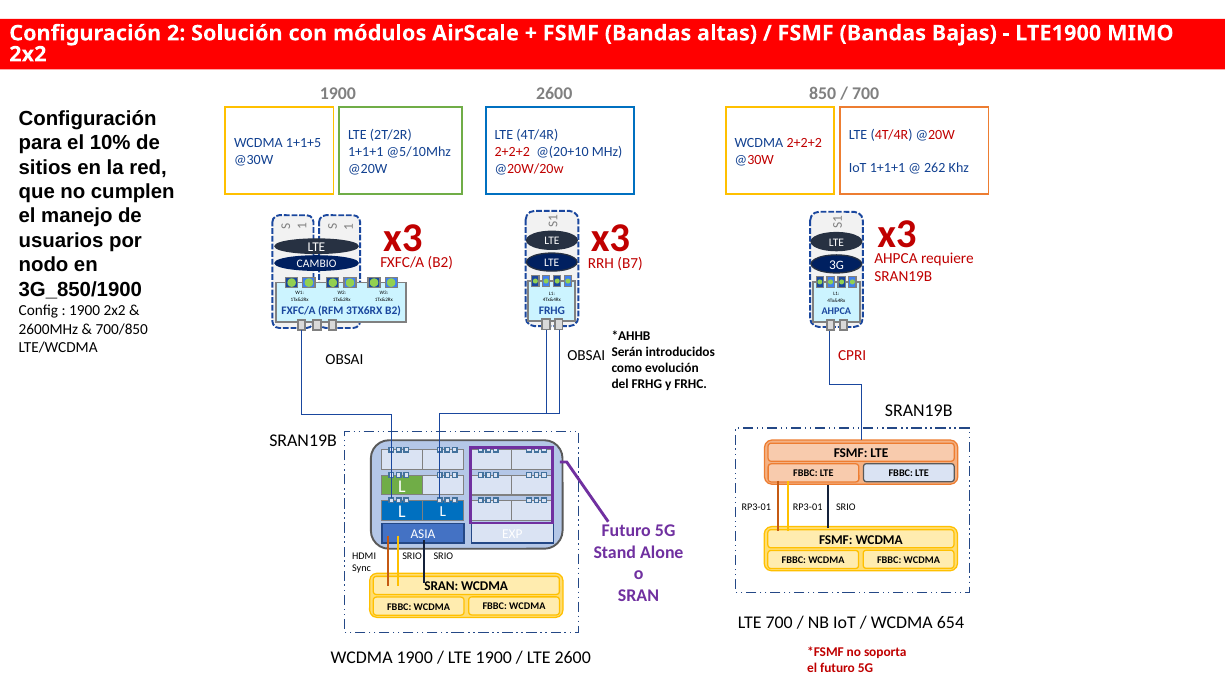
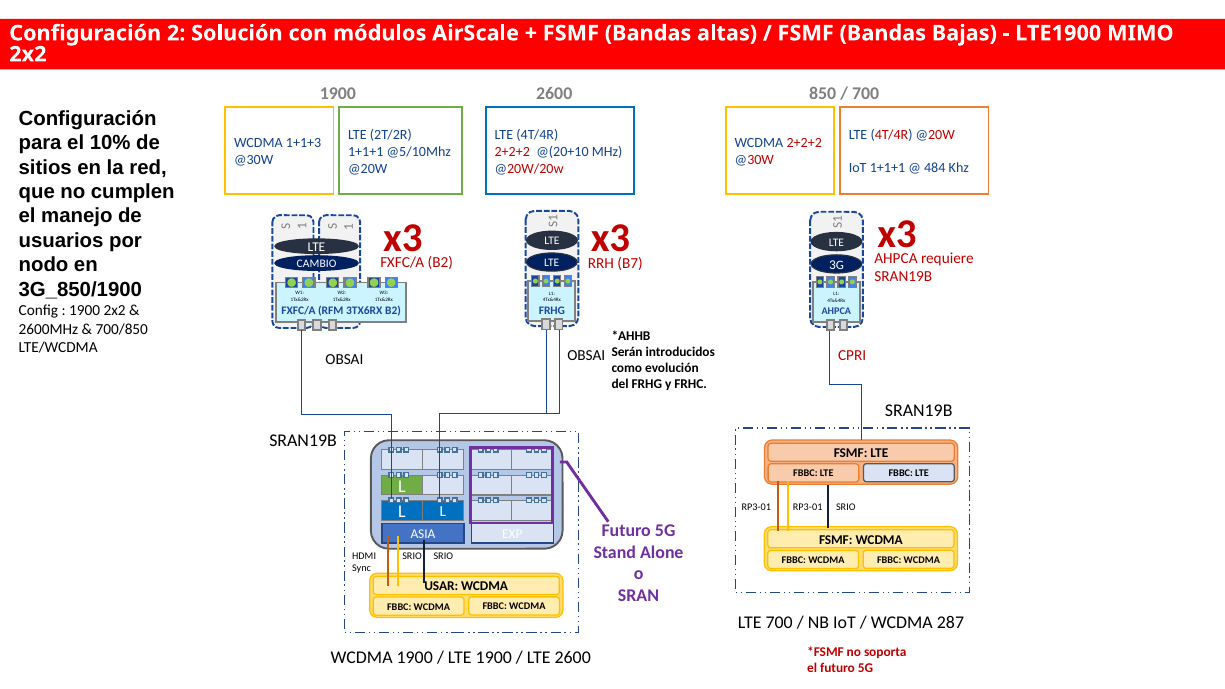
1+1+5: 1+1+5 -> 1+1+3
262: 262 -> 484
SRAN at (441, 586): SRAN -> USAR
654: 654 -> 287
